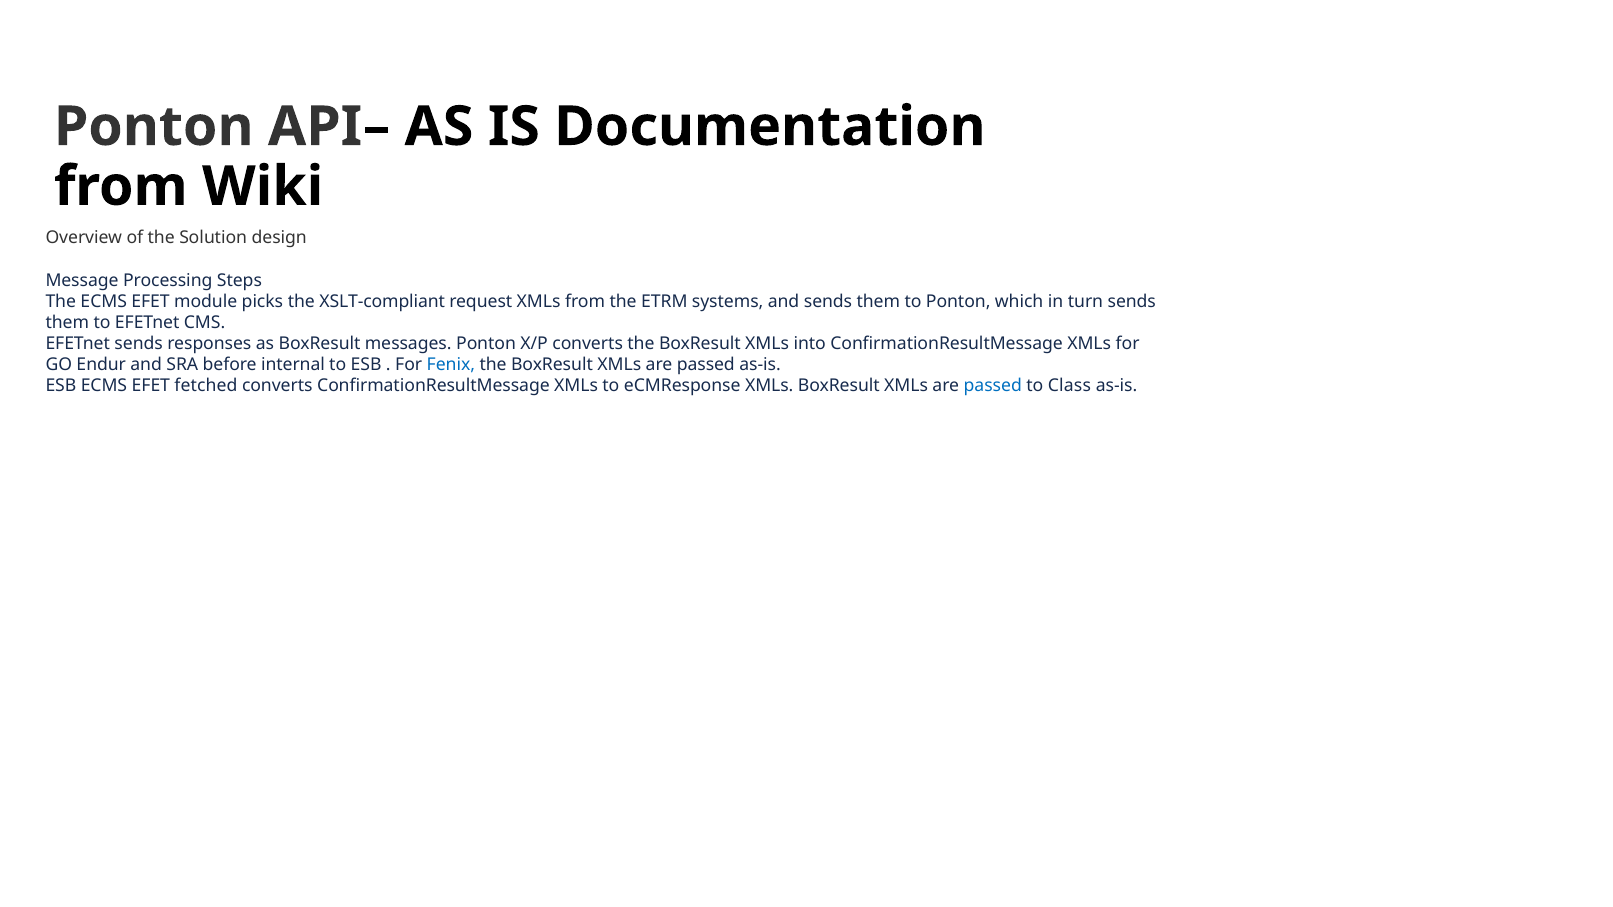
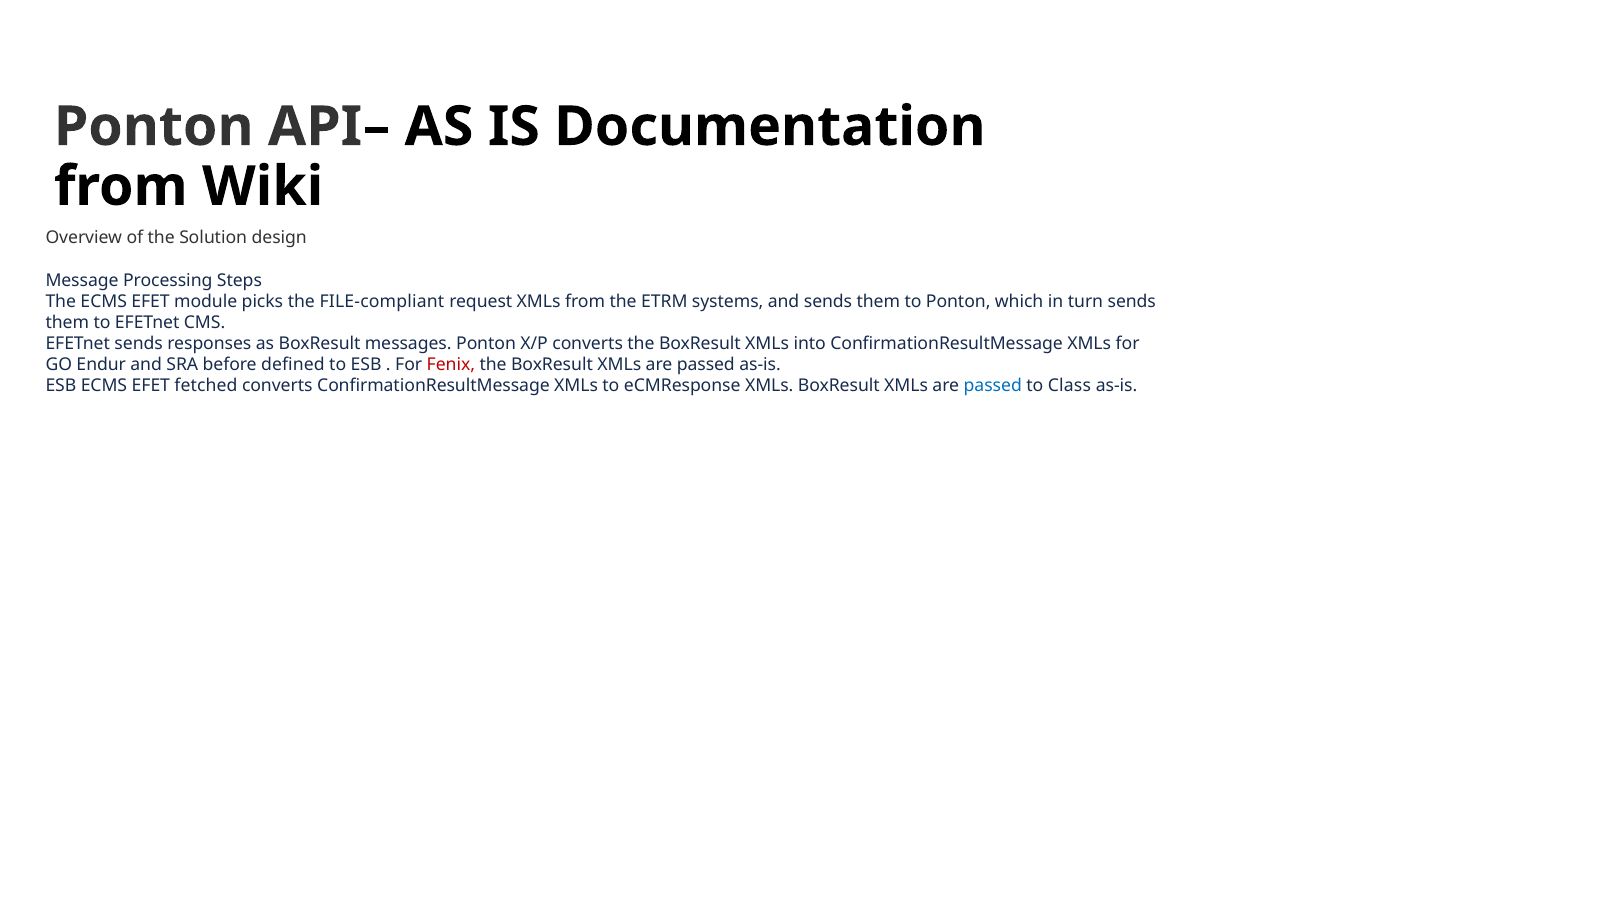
XSLT-compliant: XSLT-compliant -> FILE-compliant
internal: internal -> defined
Fenix colour: blue -> red
